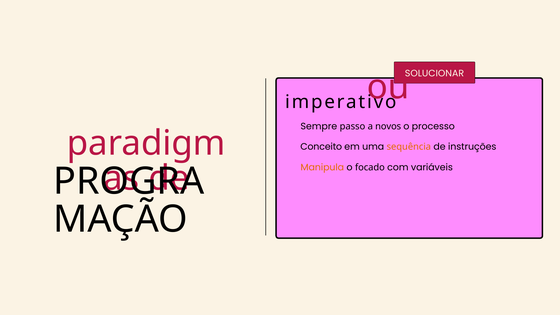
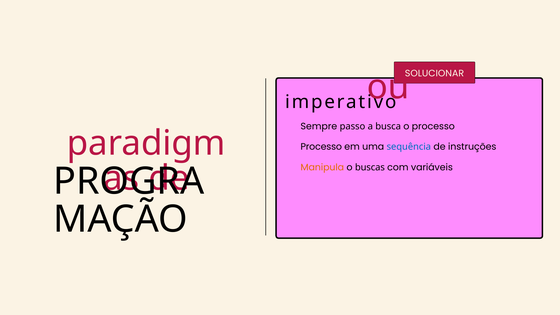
novos: novos -> busca
Conceito at (321, 147): Conceito -> Processo
sequência colour: orange -> blue
focado: focado -> buscas
